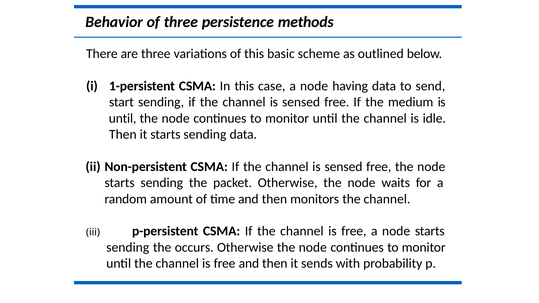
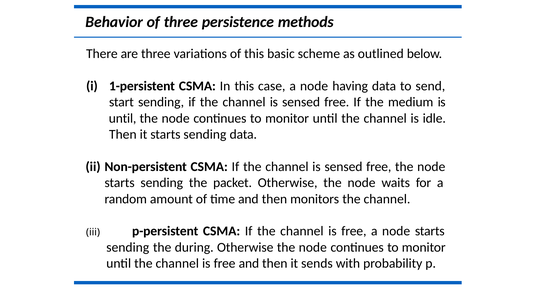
occurs: occurs -> during
